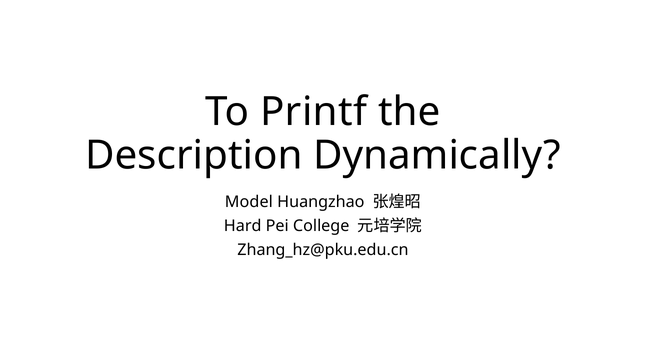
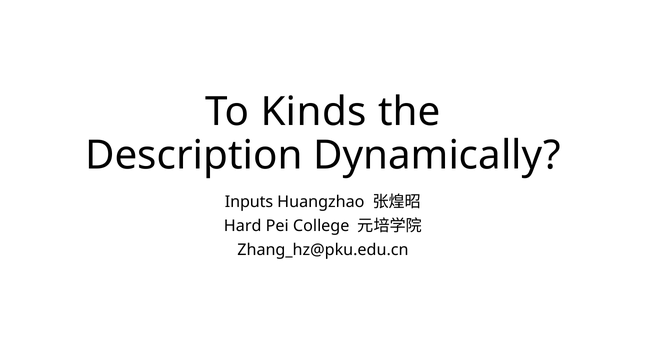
Printf: Printf -> Kinds
Model: Model -> Inputs
